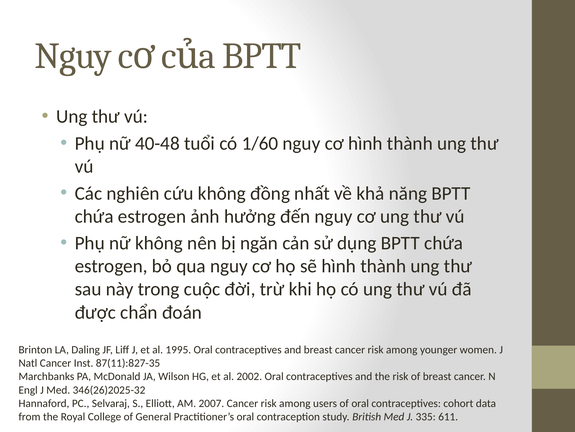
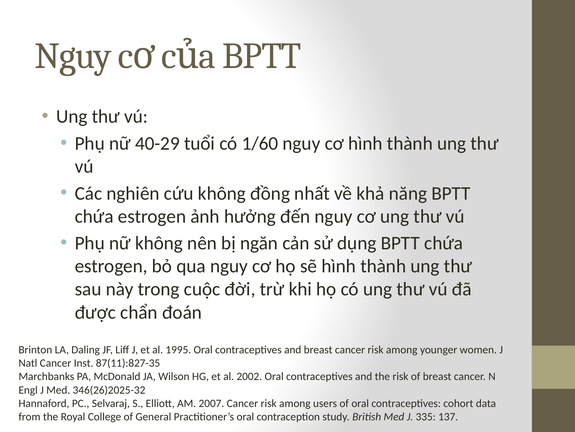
40-48: 40-48 -> 40-29
611: 611 -> 137
